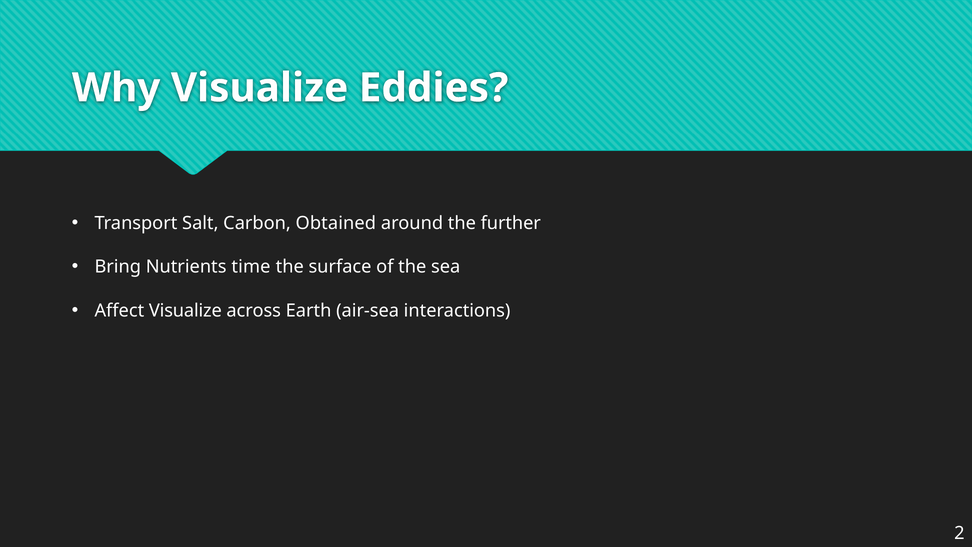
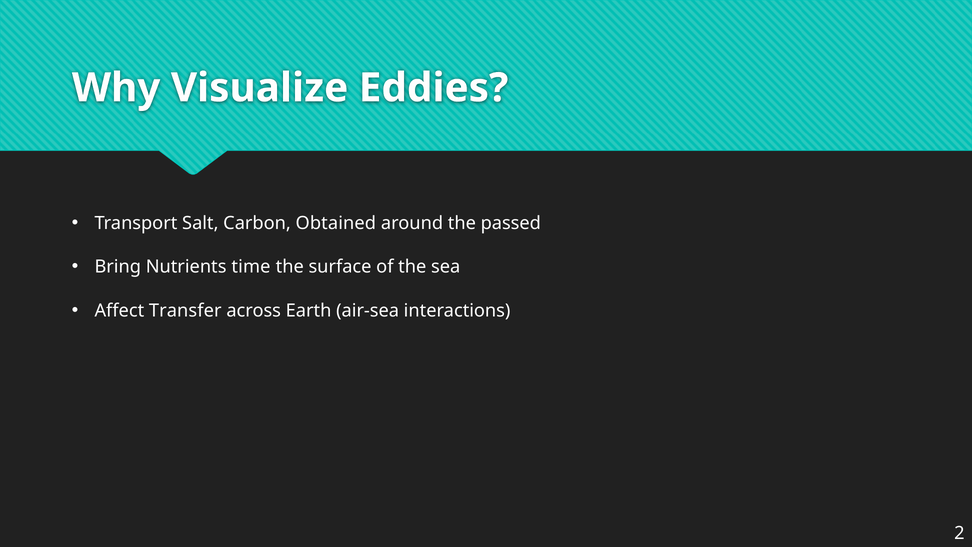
further: further -> passed
Affect Visualize: Visualize -> Transfer
